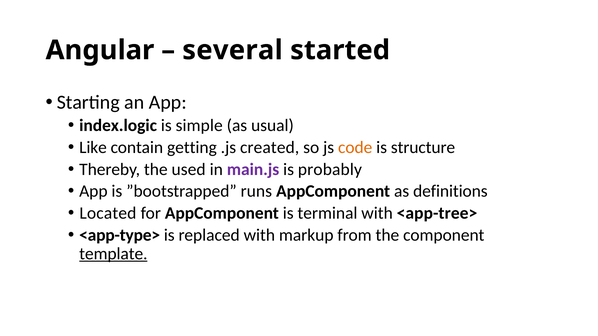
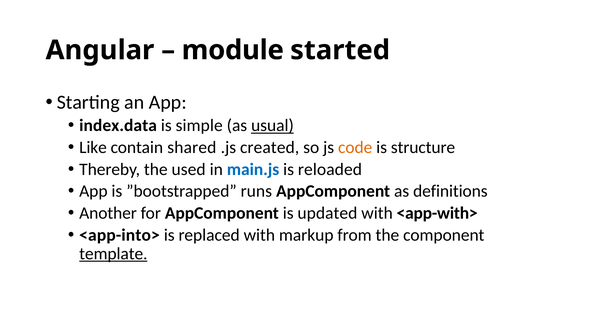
several: several -> module
index.logic: index.logic -> index.data
usual underline: none -> present
getting: getting -> shared
main.js colour: purple -> blue
probably: probably -> reloaded
Located: Located -> Another
terminal: terminal -> updated
<app-tree>: <app-tree> -> <app-with>
<app-type>: <app-type> -> <app-into>
